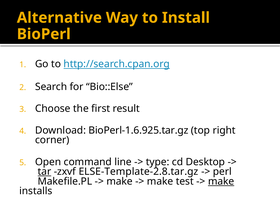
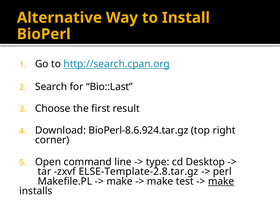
Bio::Else: Bio::Else -> Bio::Last
BioPerl-1.6.925.tar.gz: BioPerl-1.6.925.tar.gz -> BioPerl-8.6.924.tar.gz
tar underline: present -> none
